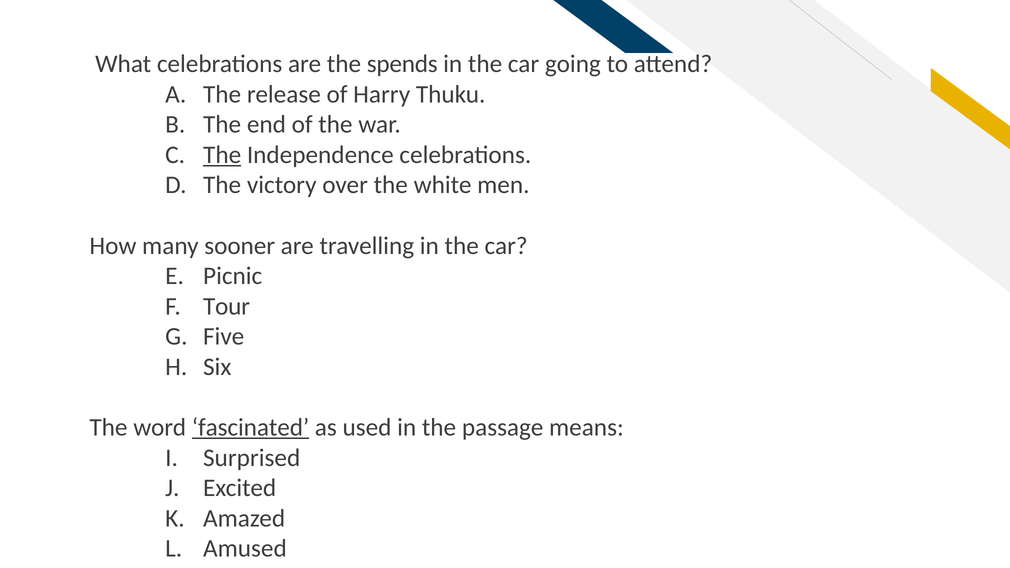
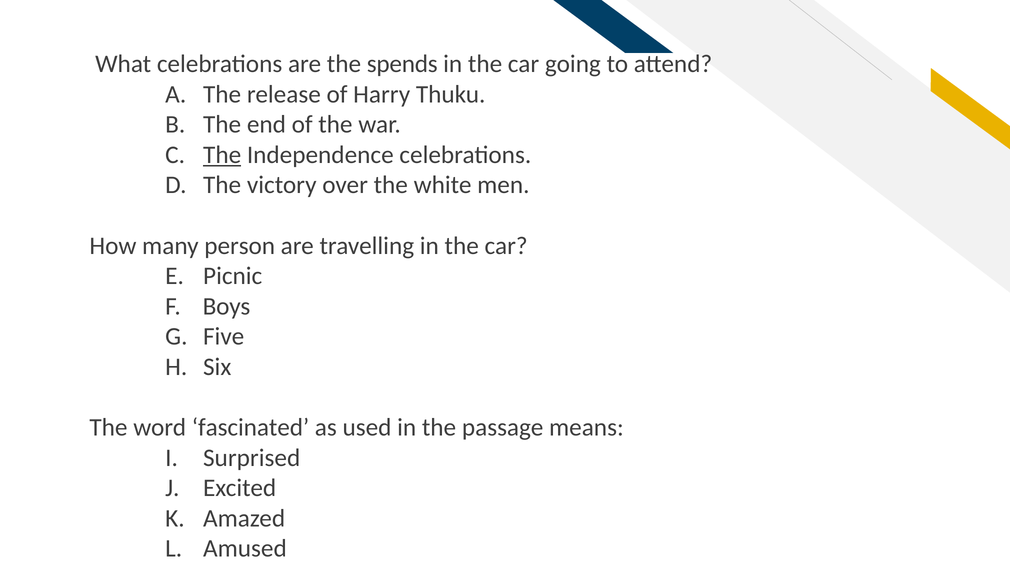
sooner: sooner -> person
Tour: Tour -> Boys
fascinated underline: present -> none
